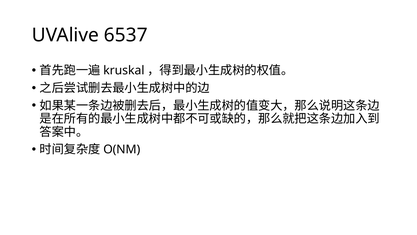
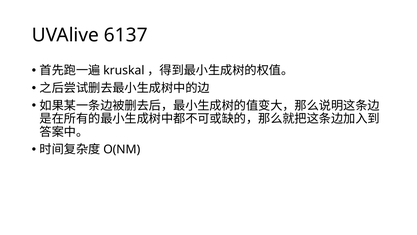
6537: 6537 -> 6137
